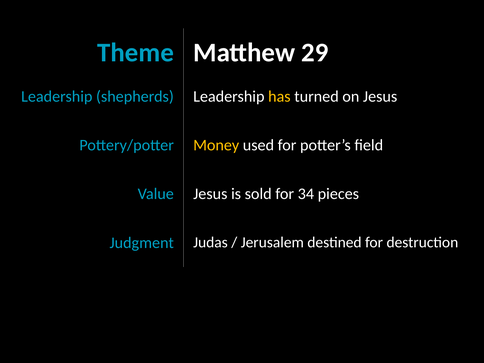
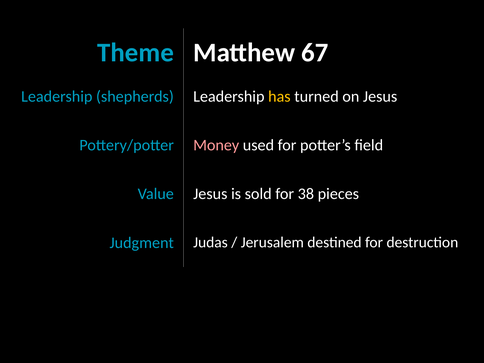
29: 29 -> 67
Money colour: yellow -> pink
34: 34 -> 38
